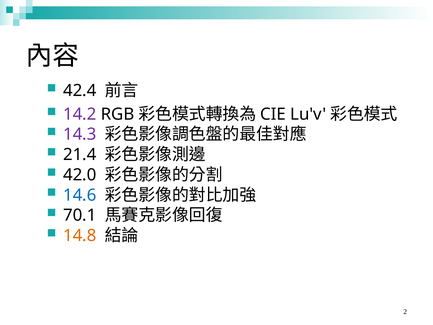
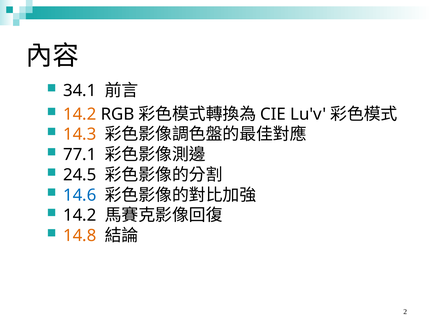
42.4: 42.4 -> 34.1
14.2 at (80, 114) colour: purple -> orange
14.3 colour: purple -> orange
21.4: 21.4 -> 77.1
42.0: 42.0 -> 24.5
70.1 at (80, 215): 70.1 -> 14.2
